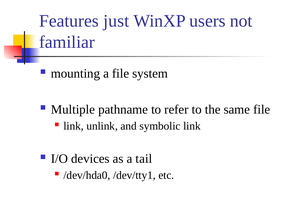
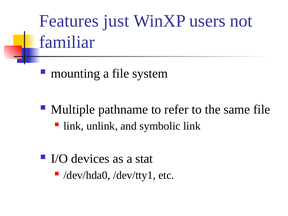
tail: tail -> stat
